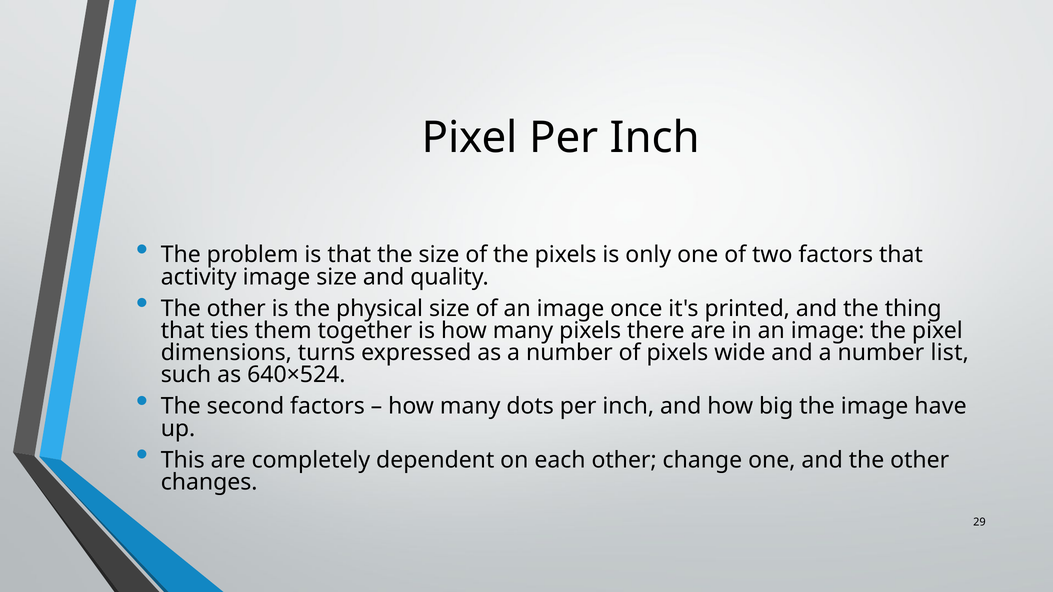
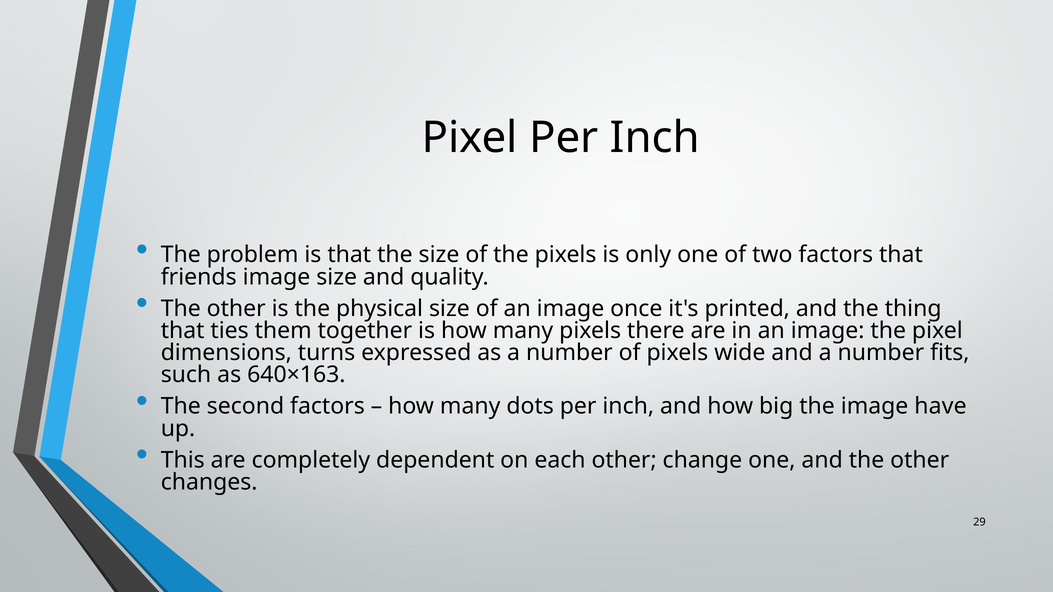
activity: activity -> friends
list: list -> fits
640×524: 640×524 -> 640×163
